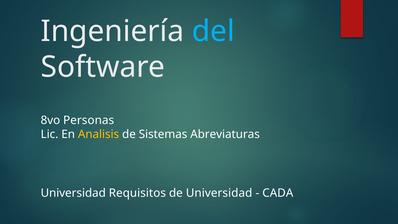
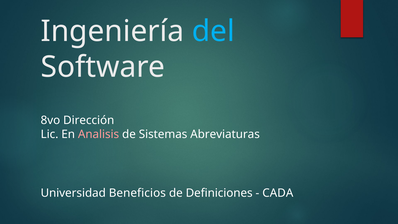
Personas: Personas -> Dirección
Analisis colour: yellow -> pink
Requisitos: Requisitos -> Beneficios
de Universidad: Universidad -> Definiciones
